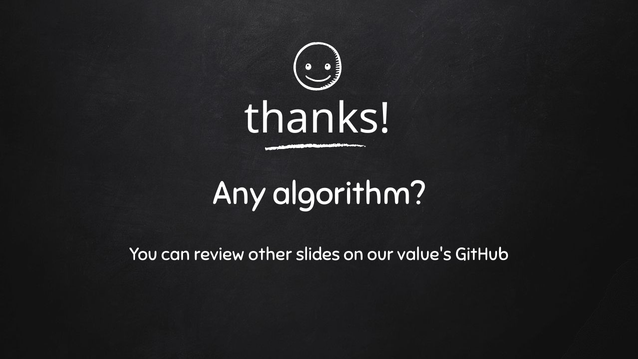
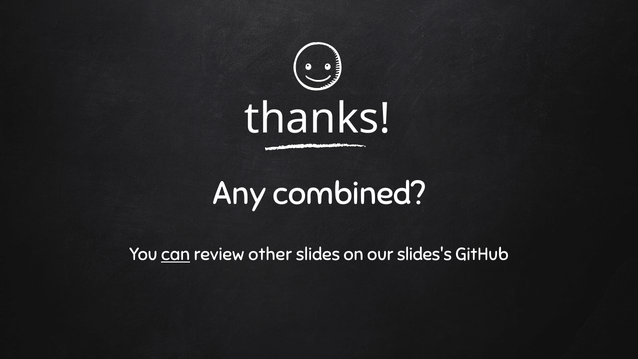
algorithm: algorithm -> combined
can underline: none -> present
value's: value's -> slides's
